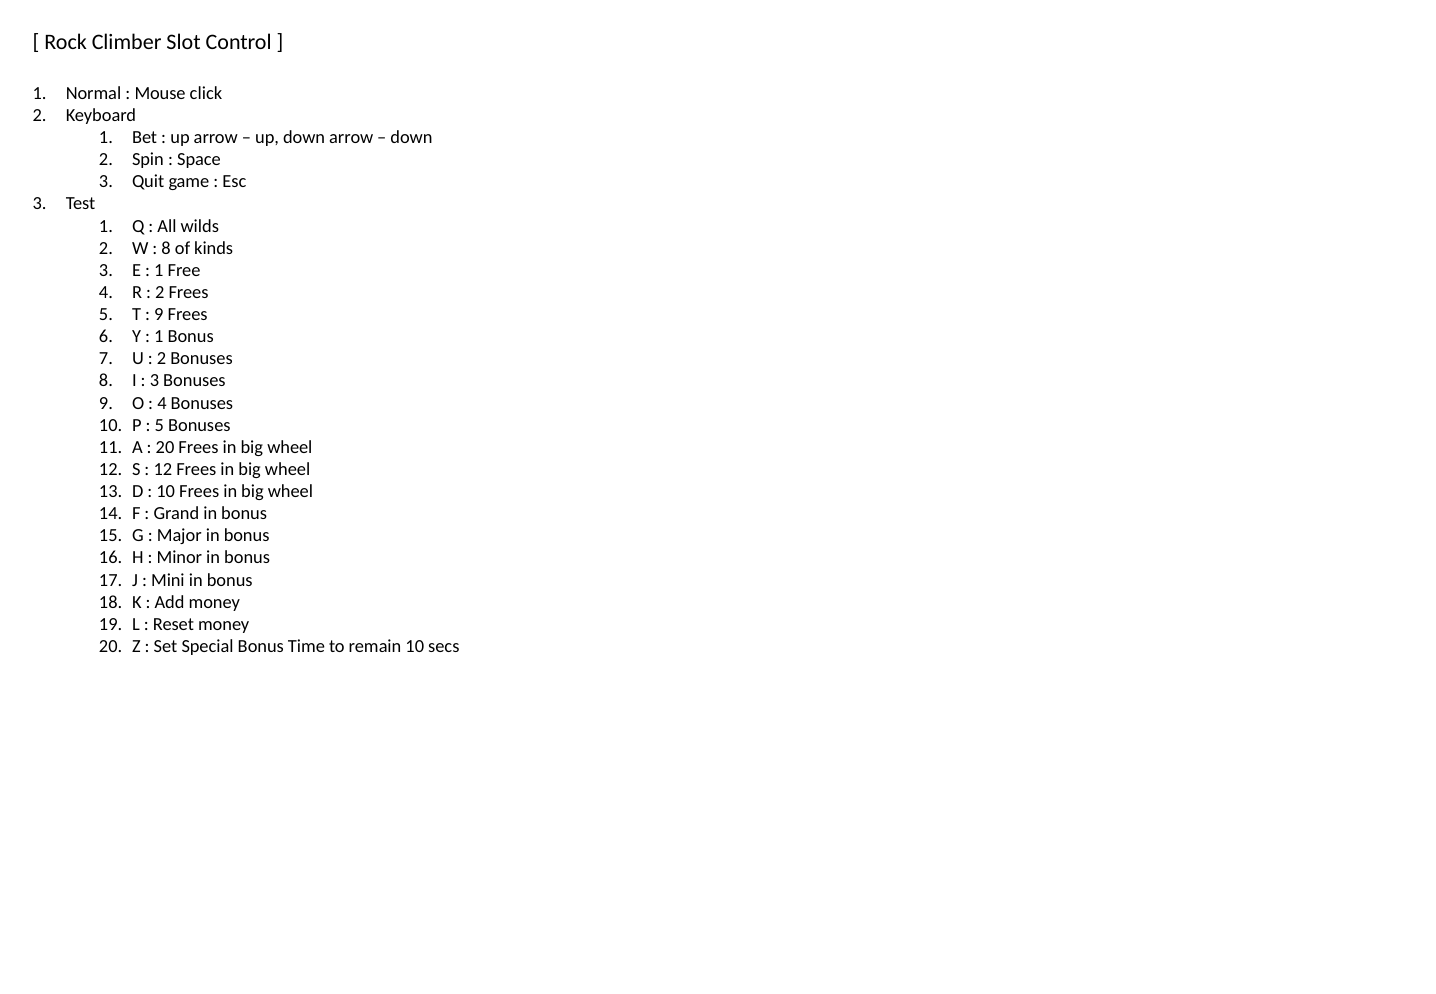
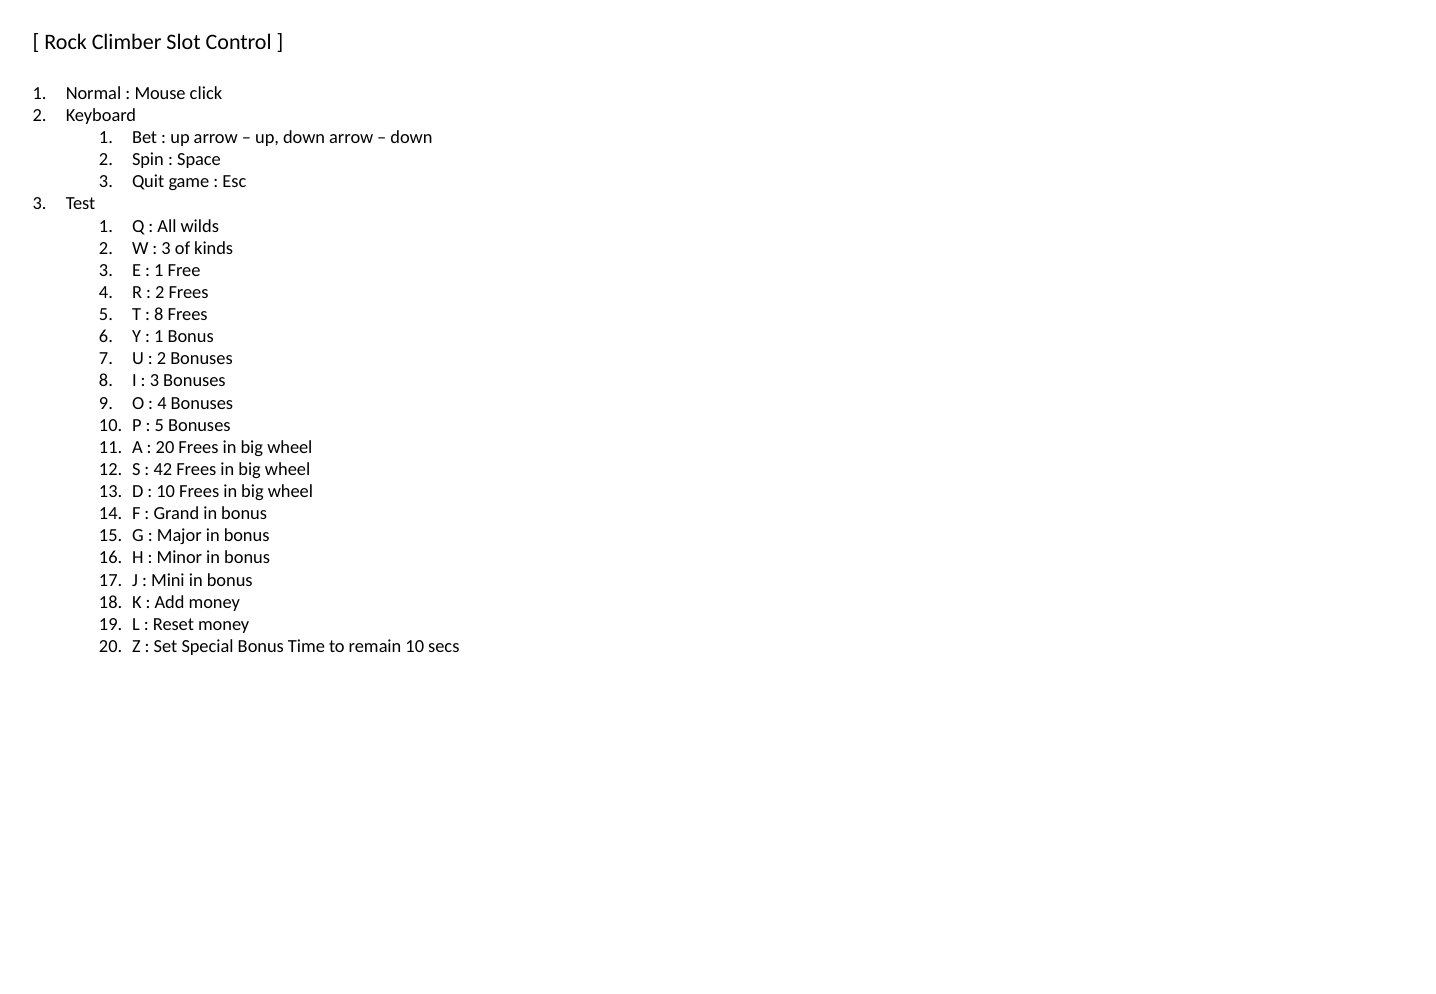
8 at (166, 248): 8 -> 3
9 at (159, 314): 9 -> 8
12 at (163, 469): 12 -> 42
